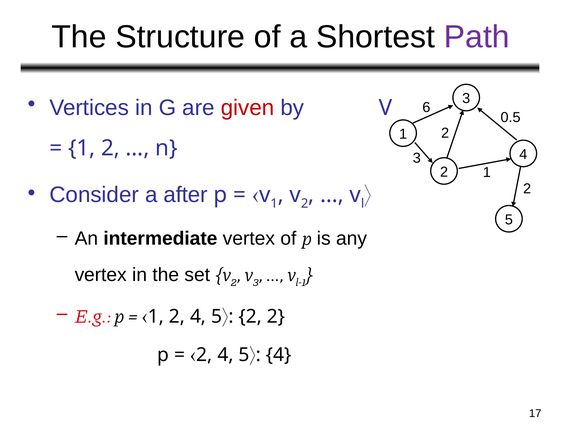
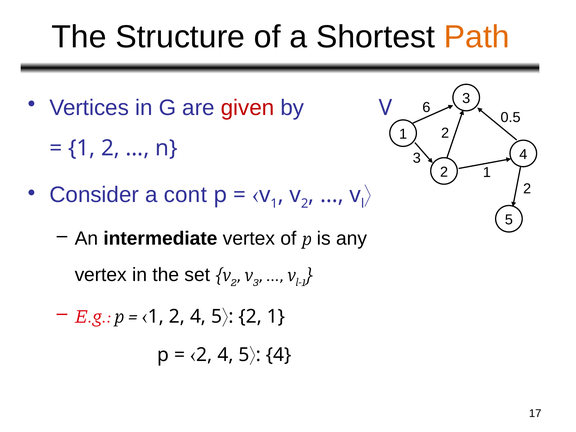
Path colour: purple -> orange
after: after -> cont
5 2 2: 2 -> 1
